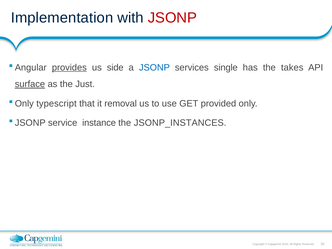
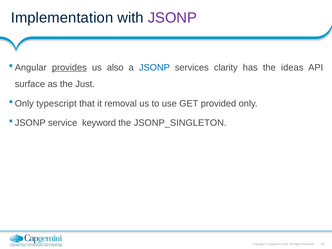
JSONP at (172, 18) colour: red -> purple
side: side -> also
single: single -> clarity
takes: takes -> ideas
surface underline: present -> none
instance: instance -> keyword
JSONP_INSTANCES: JSONP_INSTANCES -> JSONP_SINGLETON
